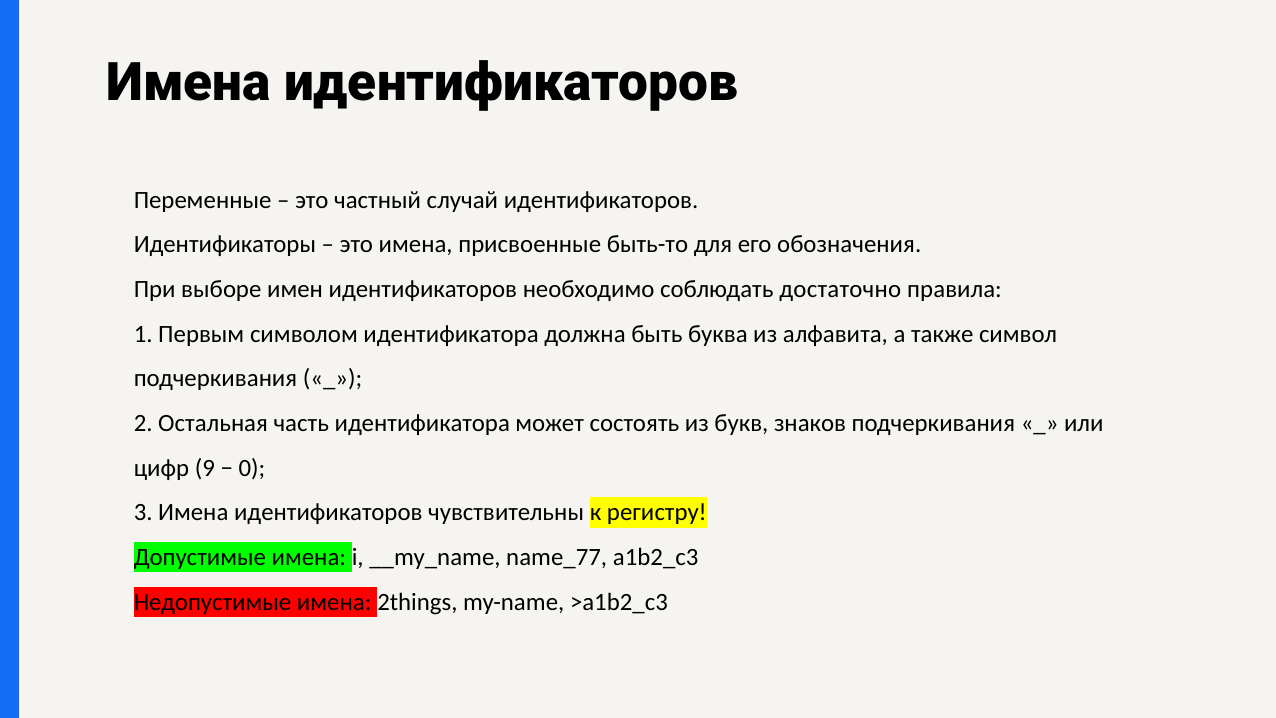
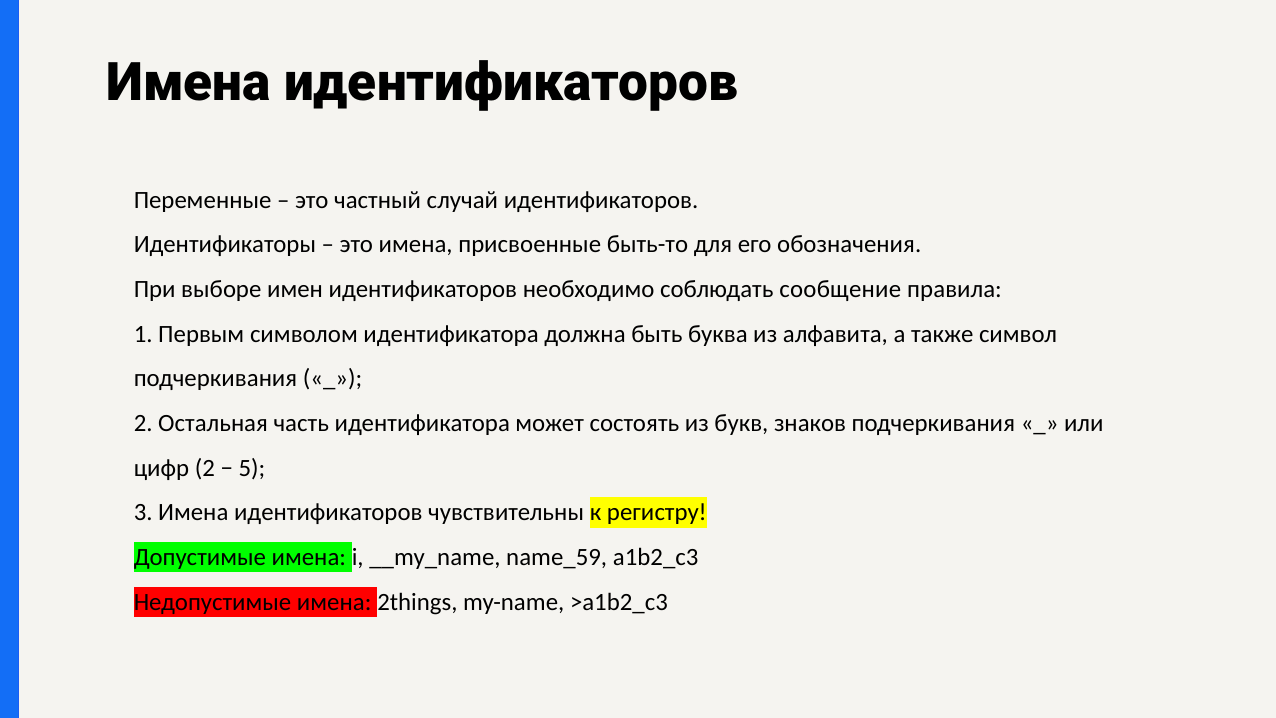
достаточно: достаточно -> сообщение
цифр 9: 9 -> 2
0: 0 -> 5
name_77: name_77 -> name_59
